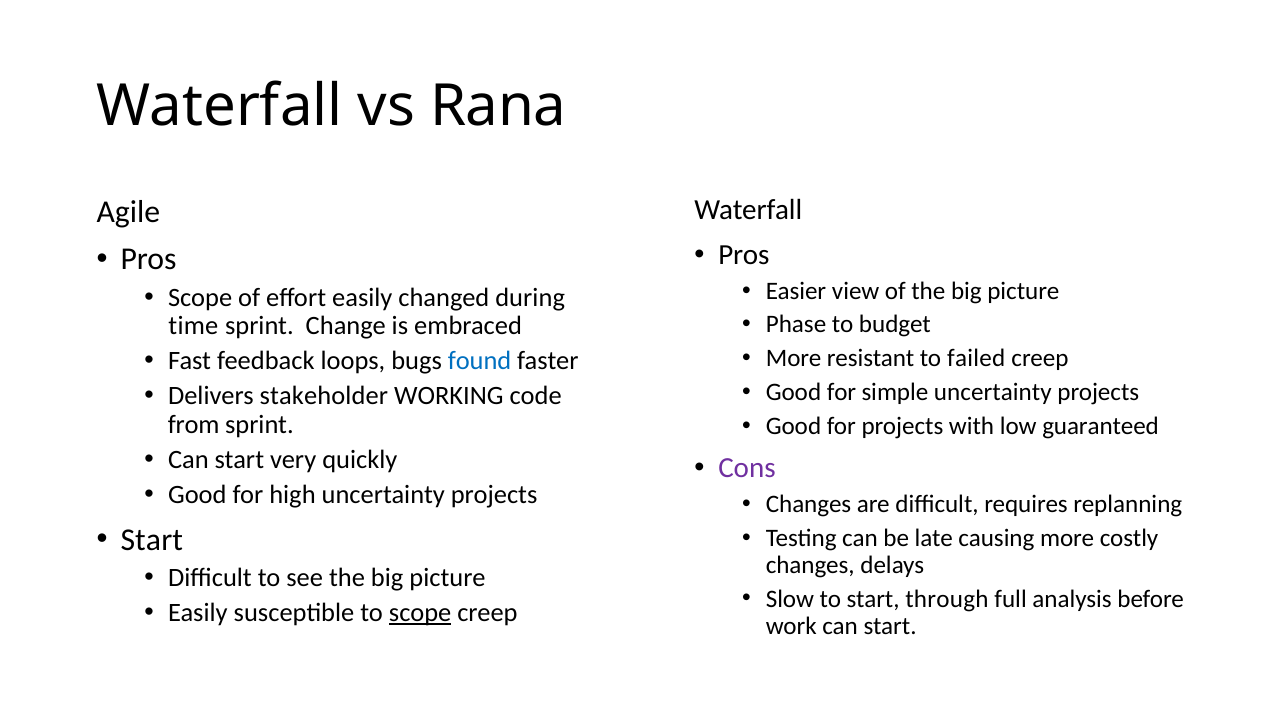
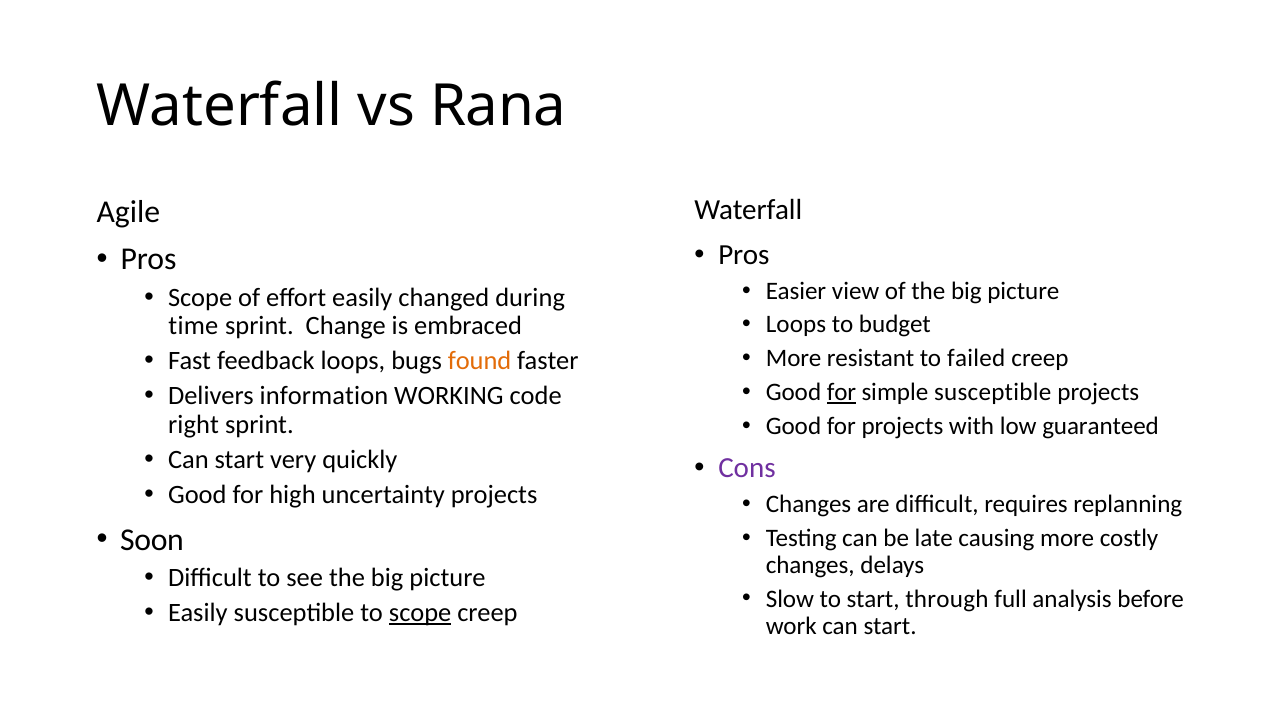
Phase at (796, 325): Phase -> Loops
found colour: blue -> orange
for at (841, 392) underline: none -> present
simple uncertainty: uncertainty -> susceptible
stakeholder: stakeholder -> information
from: from -> right
Start at (152, 540): Start -> Soon
